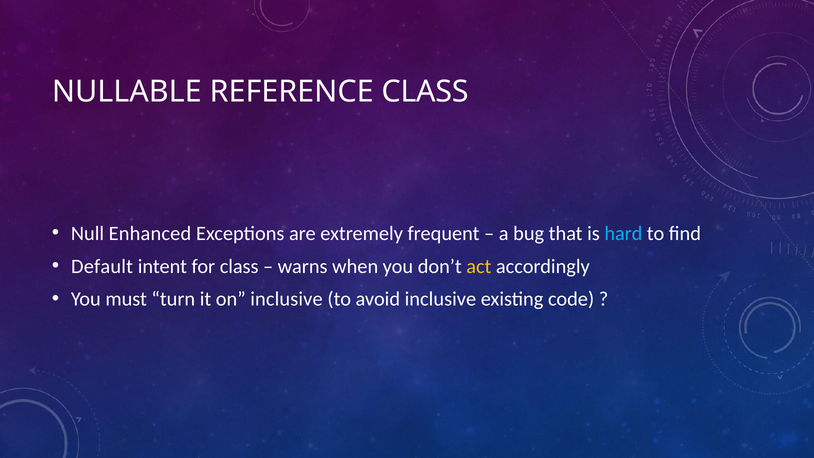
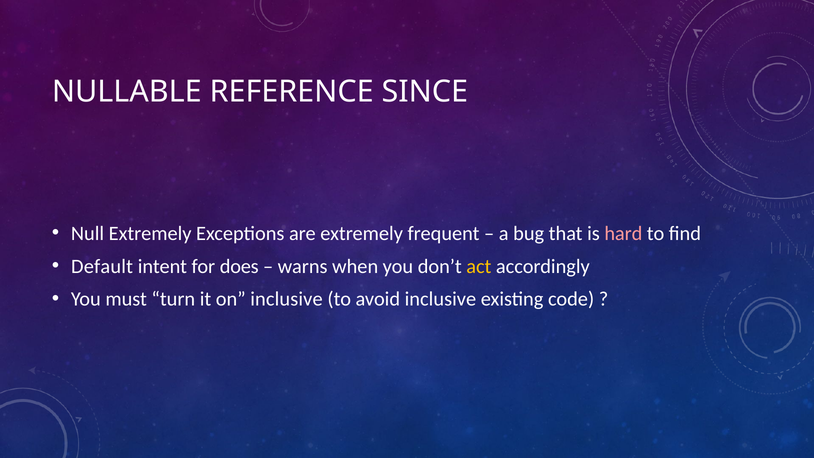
REFERENCE CLASS: CLASS -> SINCE
Null Enhanced: Enhanced -> Extremely
hard colour: light blue -> pink
for class: class -> does
